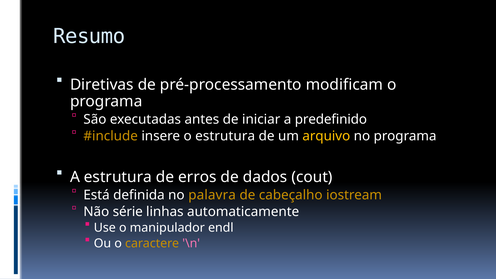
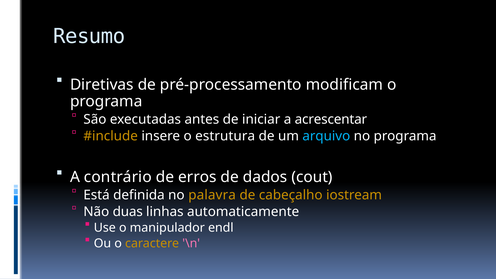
predefinido: predefinido -> acrescentar
arquivo colour: yellow -> light blue
A estrutura: estrutura -> contrário
série: série -> duas
